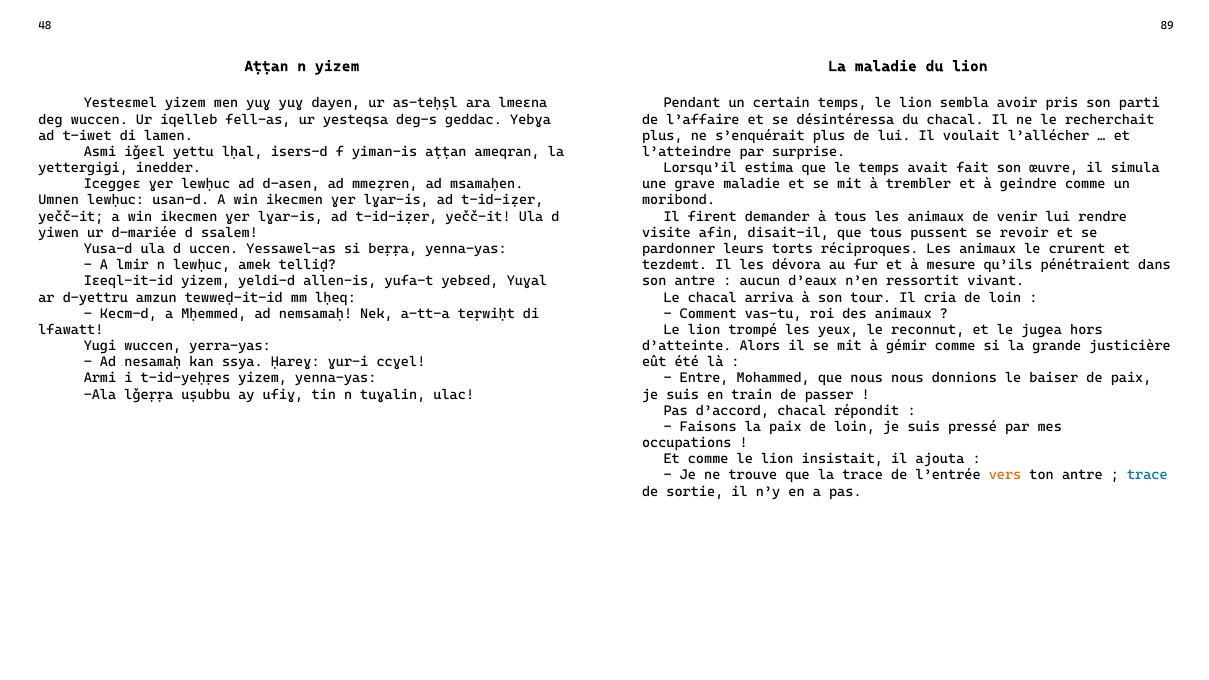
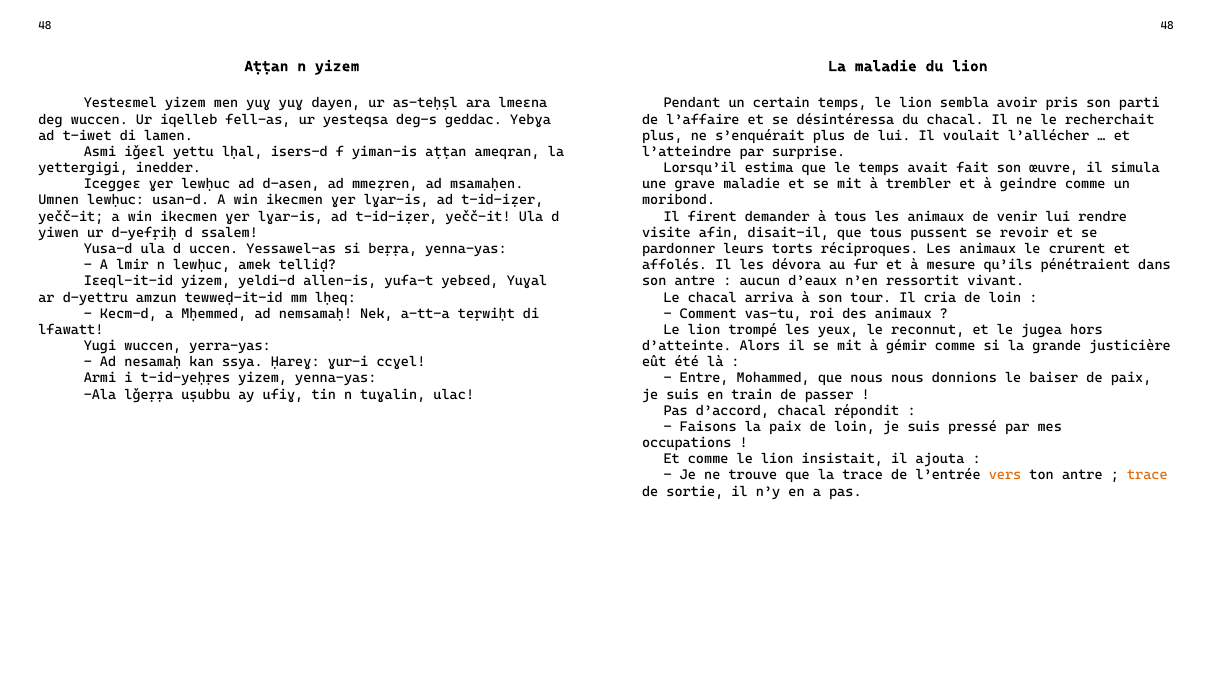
48 89: 89 -> 48
d-mariée: d-mariée -> d-yefṛiḥ
tezdemt: tezdemt -> affolés
trace at (1147, 475) colour: blue -> orange
